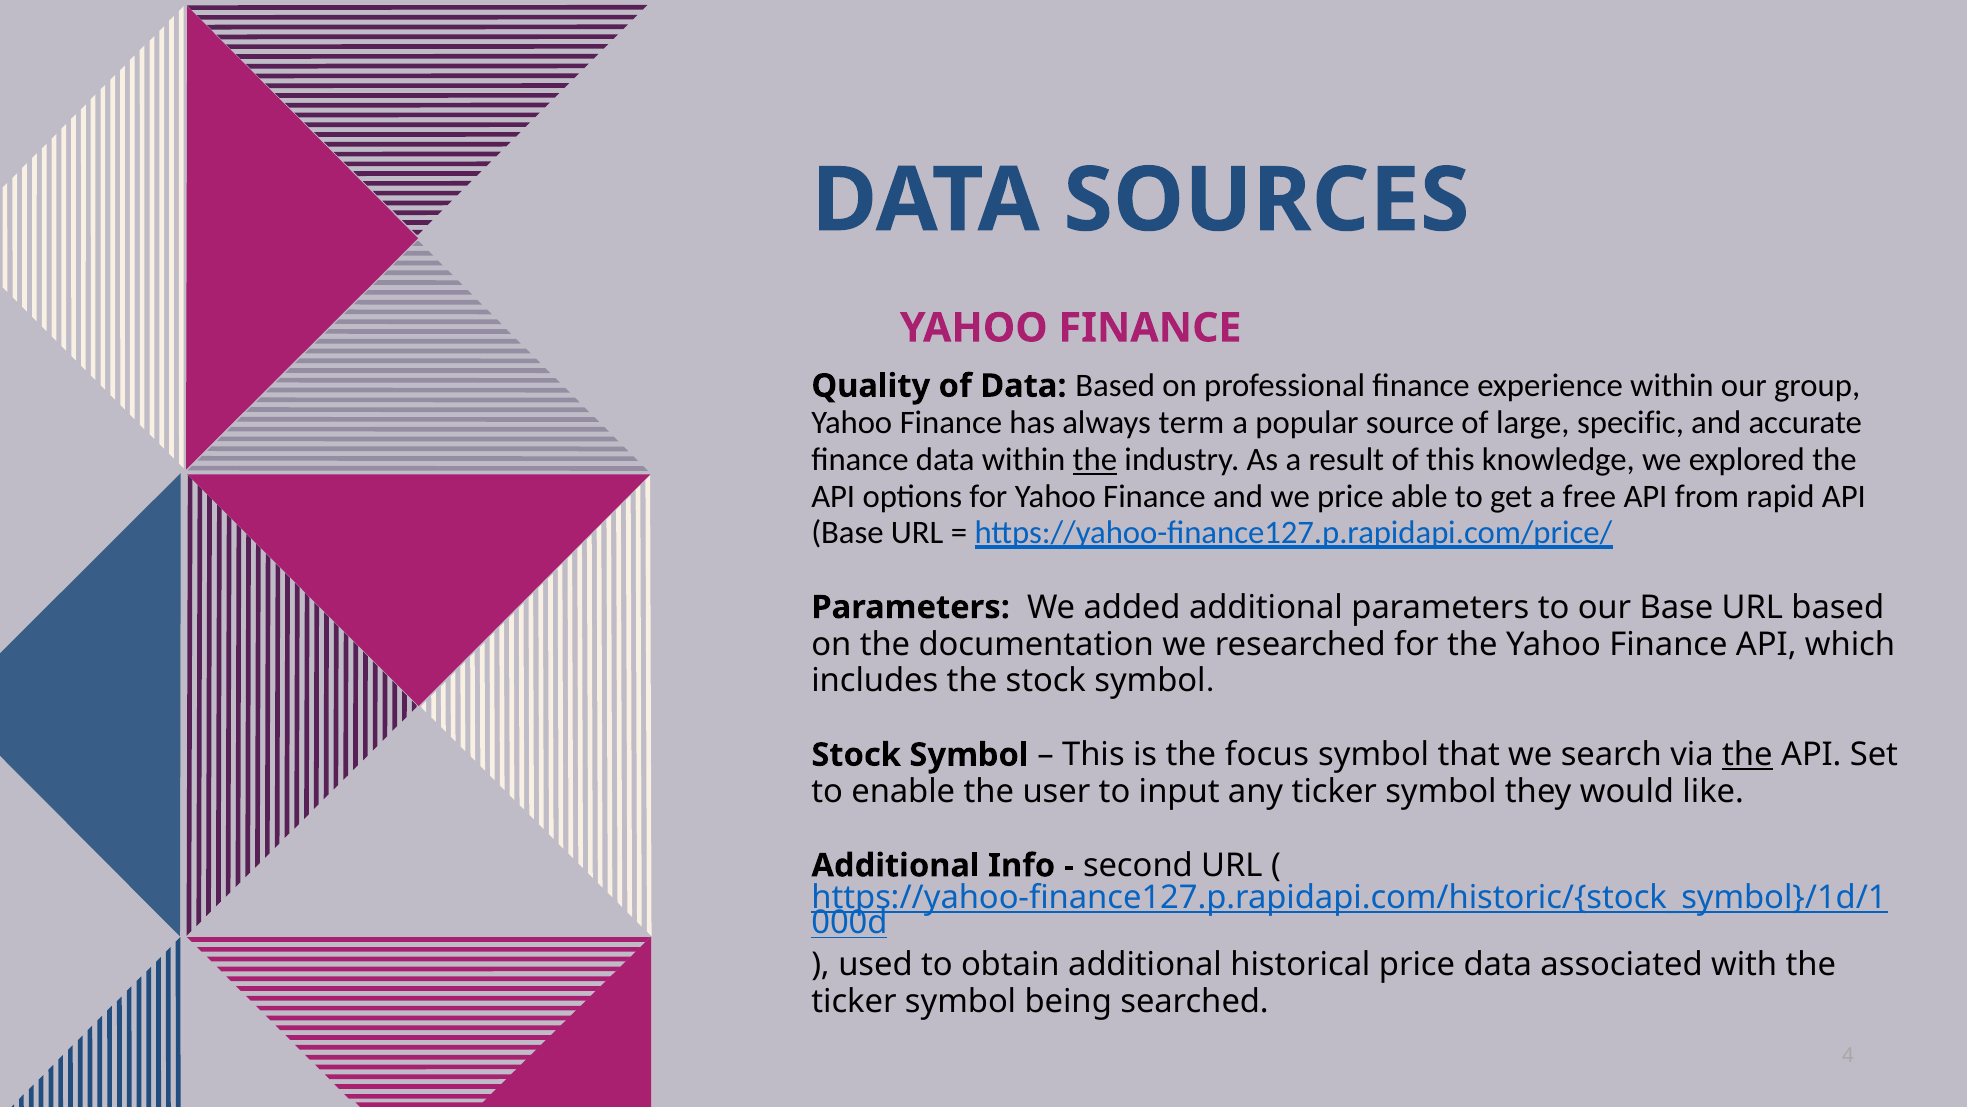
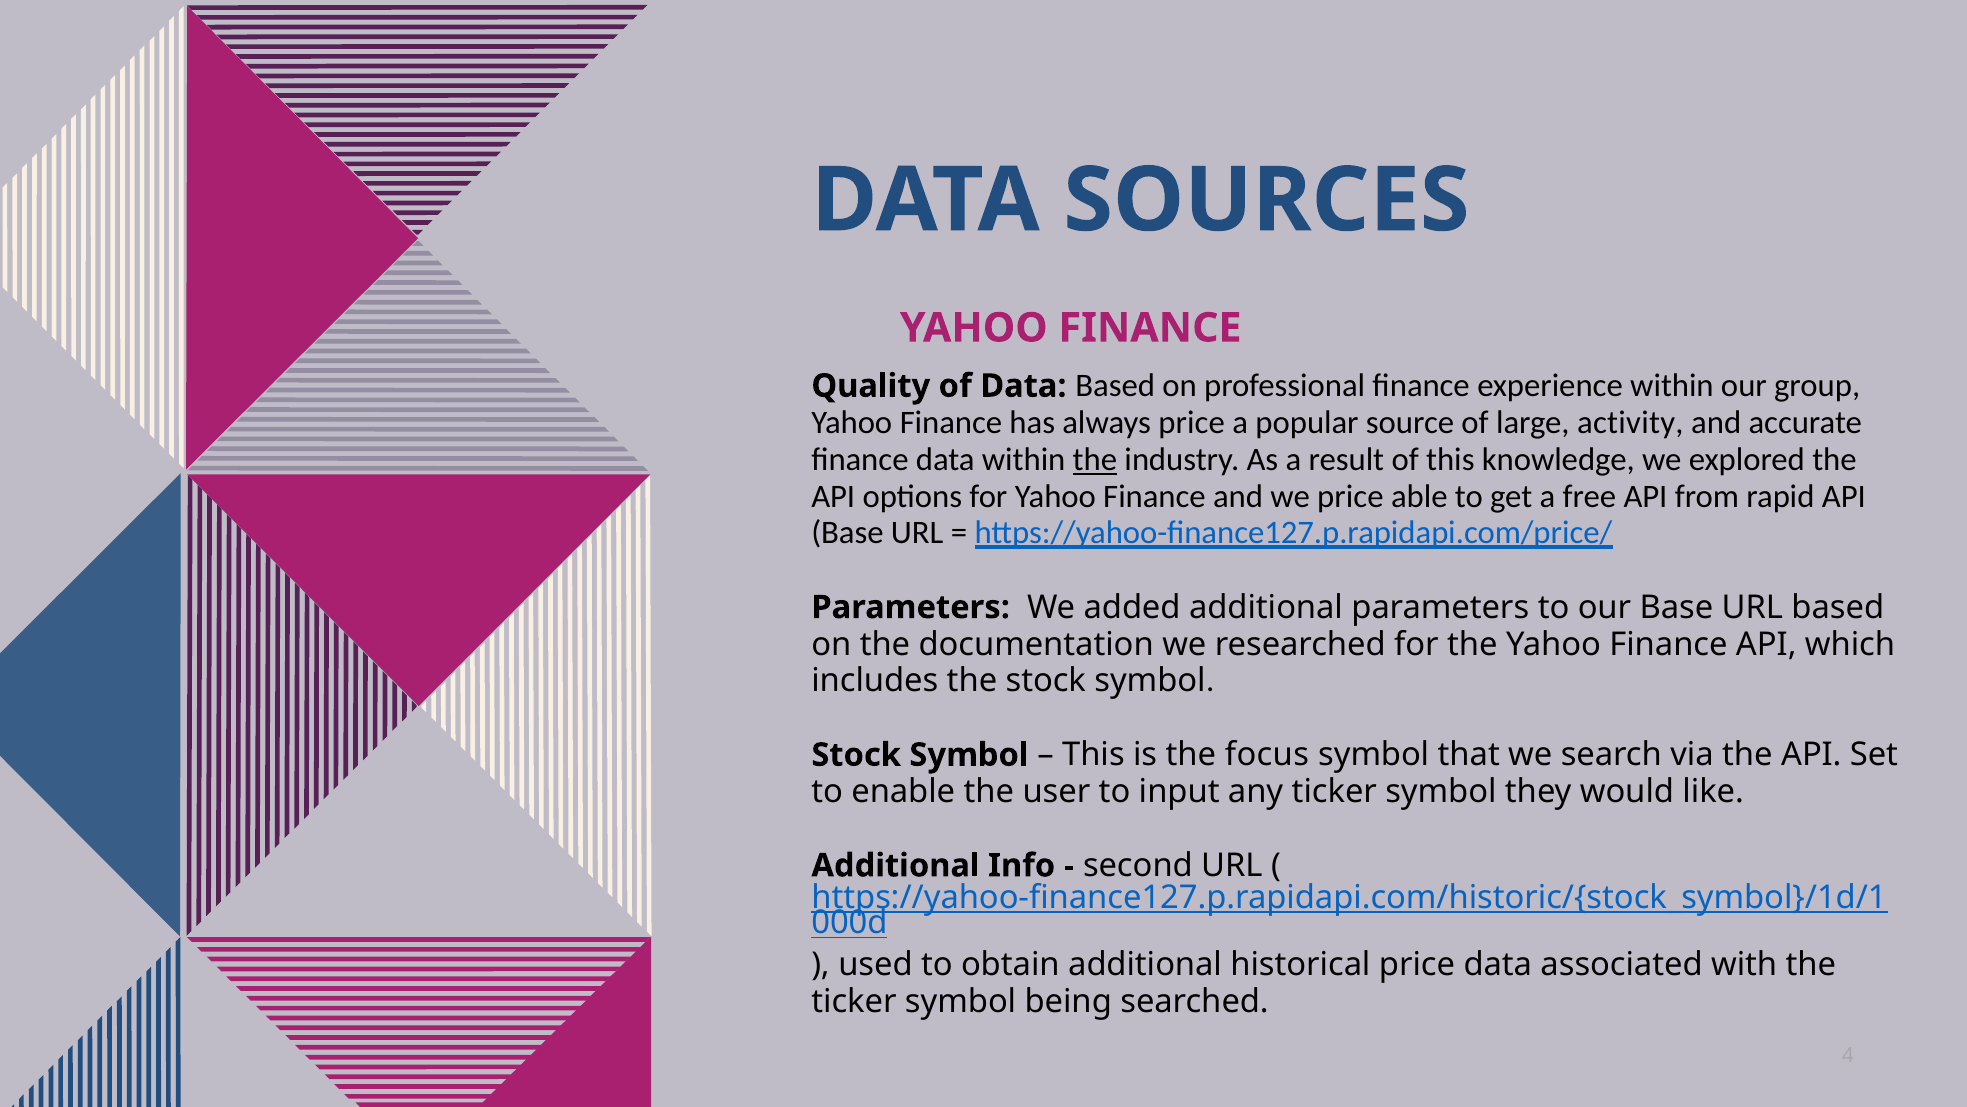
always term: term -> price
specific: specific -> activity
the at (1747, 755) underline: present -> none
